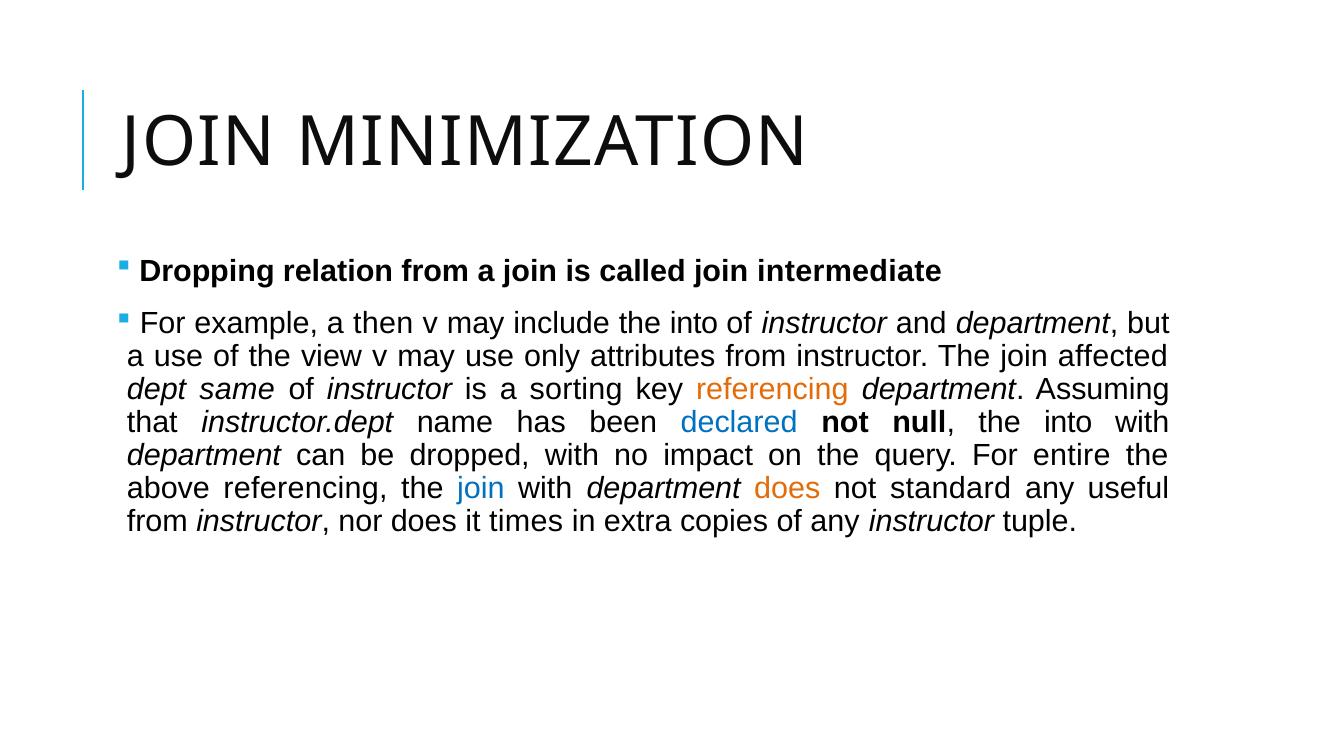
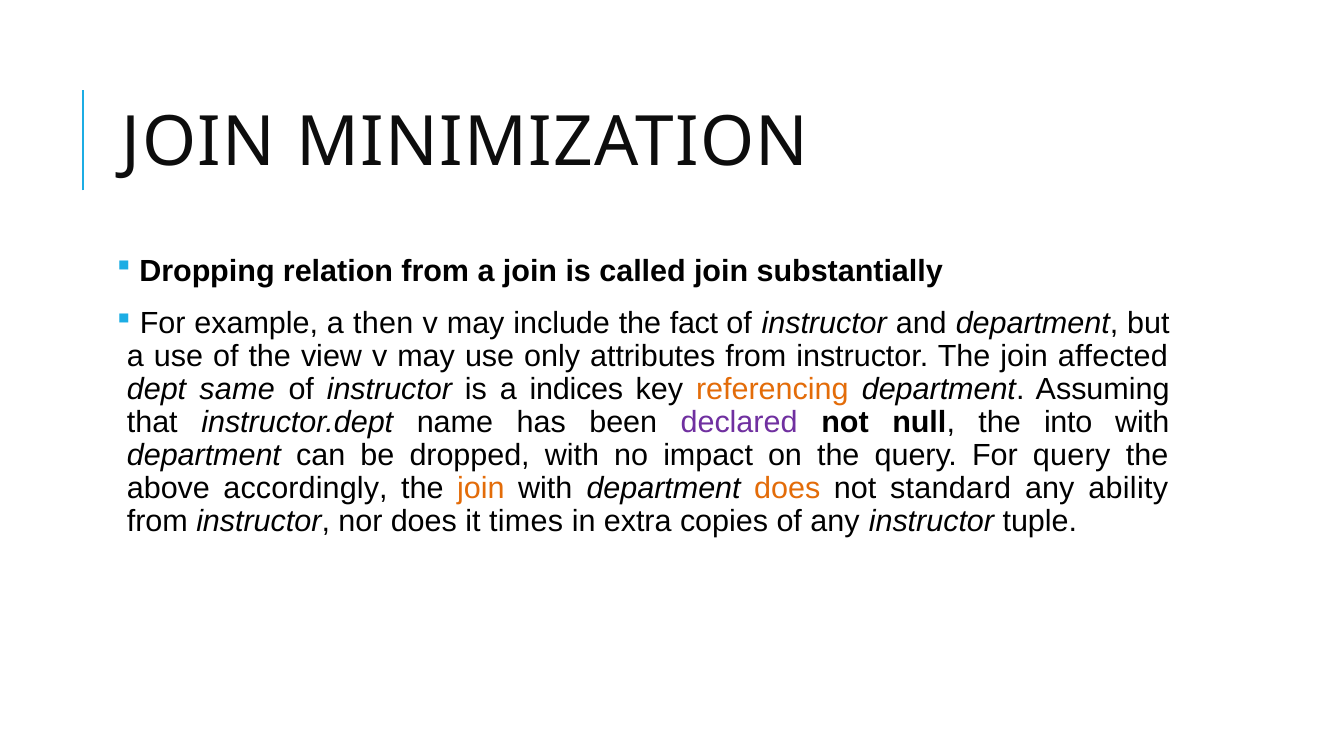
intermediate: intermediate -> substantially
include the into: into -> fact
sorting: sorting -> indices
declared colour: blue -> purple
For entire: entire -> query
above referencing: referencing -> accordingly
join at (481, 489) colour: blue -> orange
useful: useful -> ability
